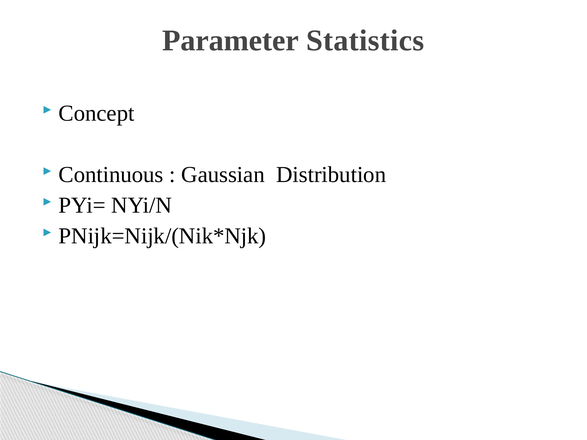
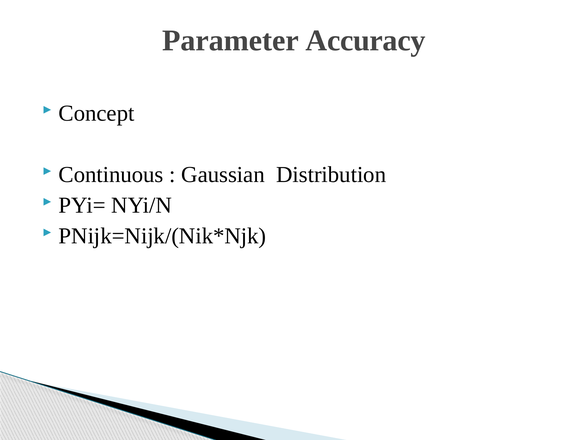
Statistics: Statistics -> Accuracy
